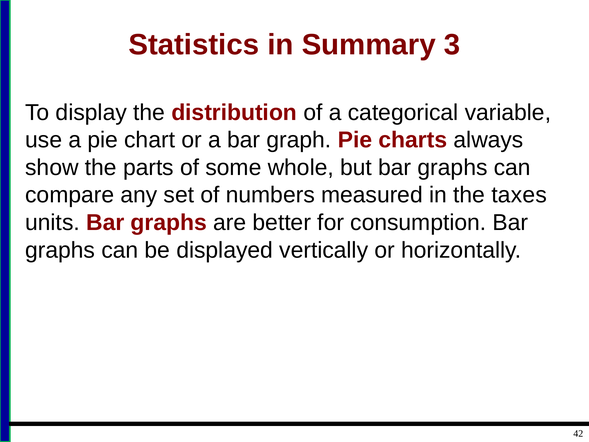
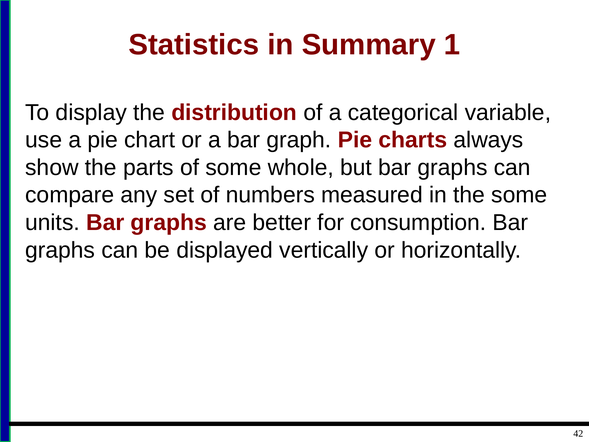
3: 3 -> 1
the taxes: taxes -> some
